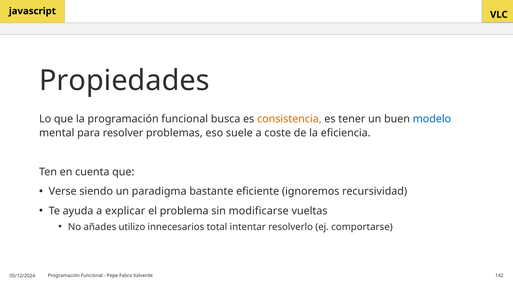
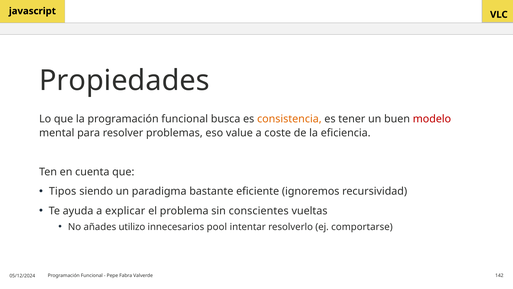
modelo colour: blue -> red
suele: suele -> value
Verse: Verse -> Tipos
modificarse: modificarse -> conscientes
total: total -> pool
